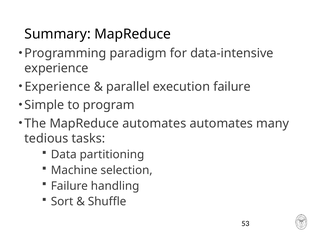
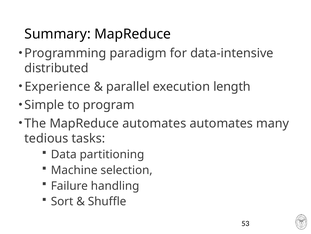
experience at (57, 68): experience -> distributed
execution failure: failure -> length
